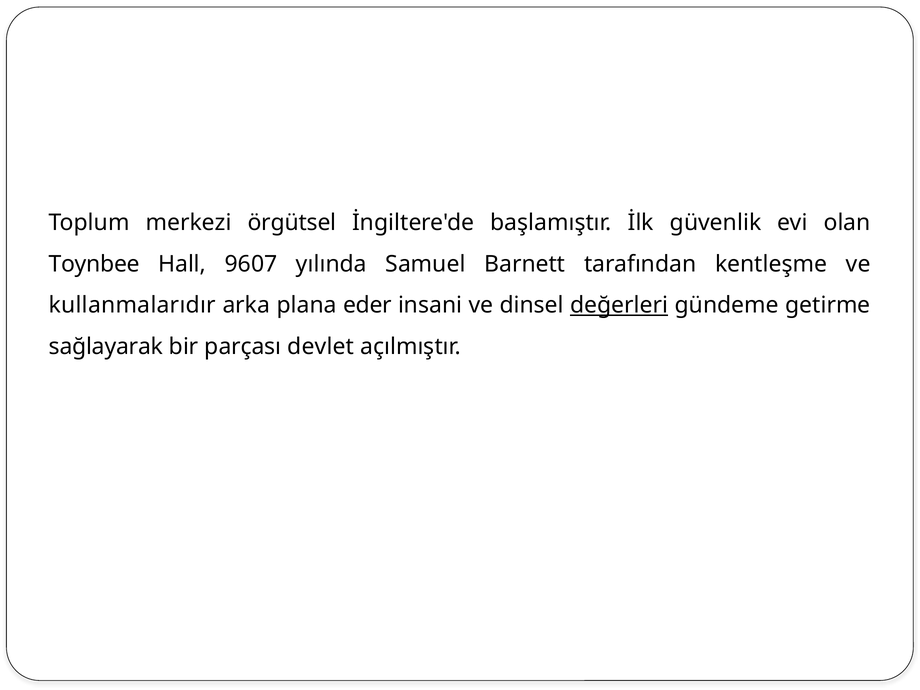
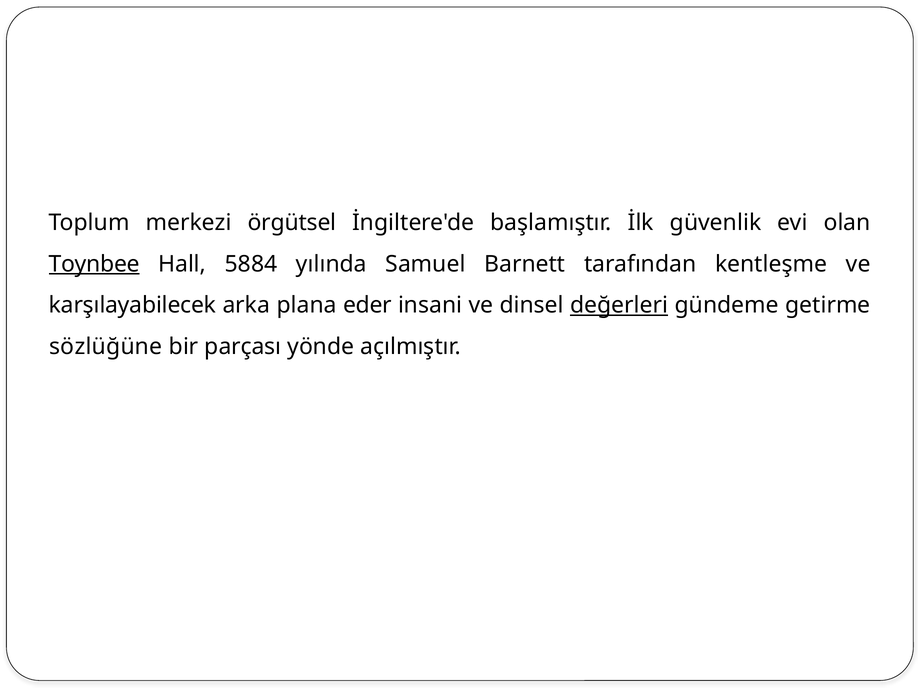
Toynbee underline: none -> present
9607: 9607 -> 5884
kullanmalarıdır: kullanmalarıdır -> karşılayabilecek
sağlayarak: sağlayarak -> sözlüğüne
devlet: devlet -> yönde
